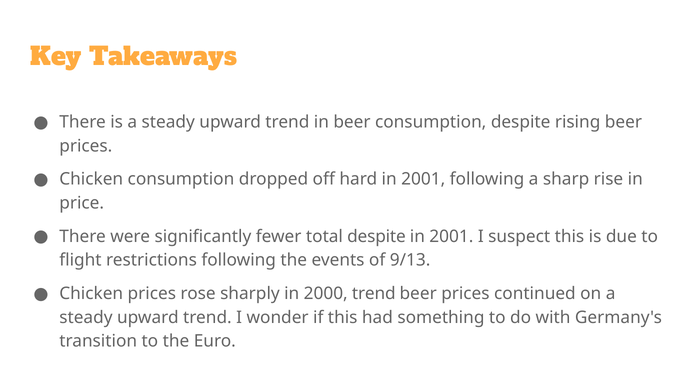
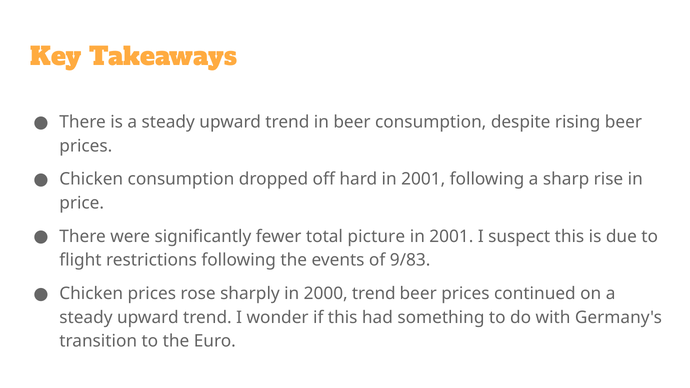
total despite: despite -> picture
9/13: 9/13 -> 9/83
